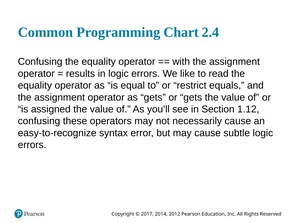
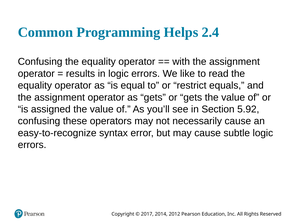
Chart: Chart -> Helps
1.12: 1.12 -> 5.92
